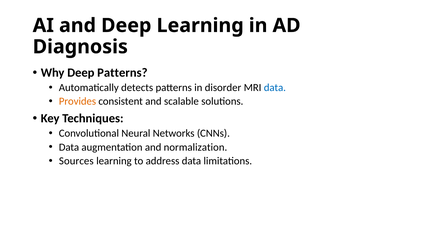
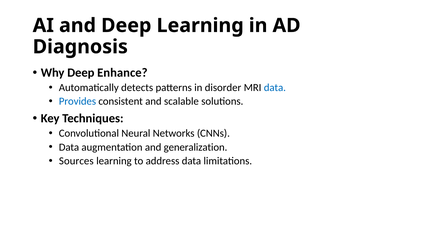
Deep Patterns: Patterns -> Enhance
Provides colour: orange -> blue
normalization: normalization -> generalization
